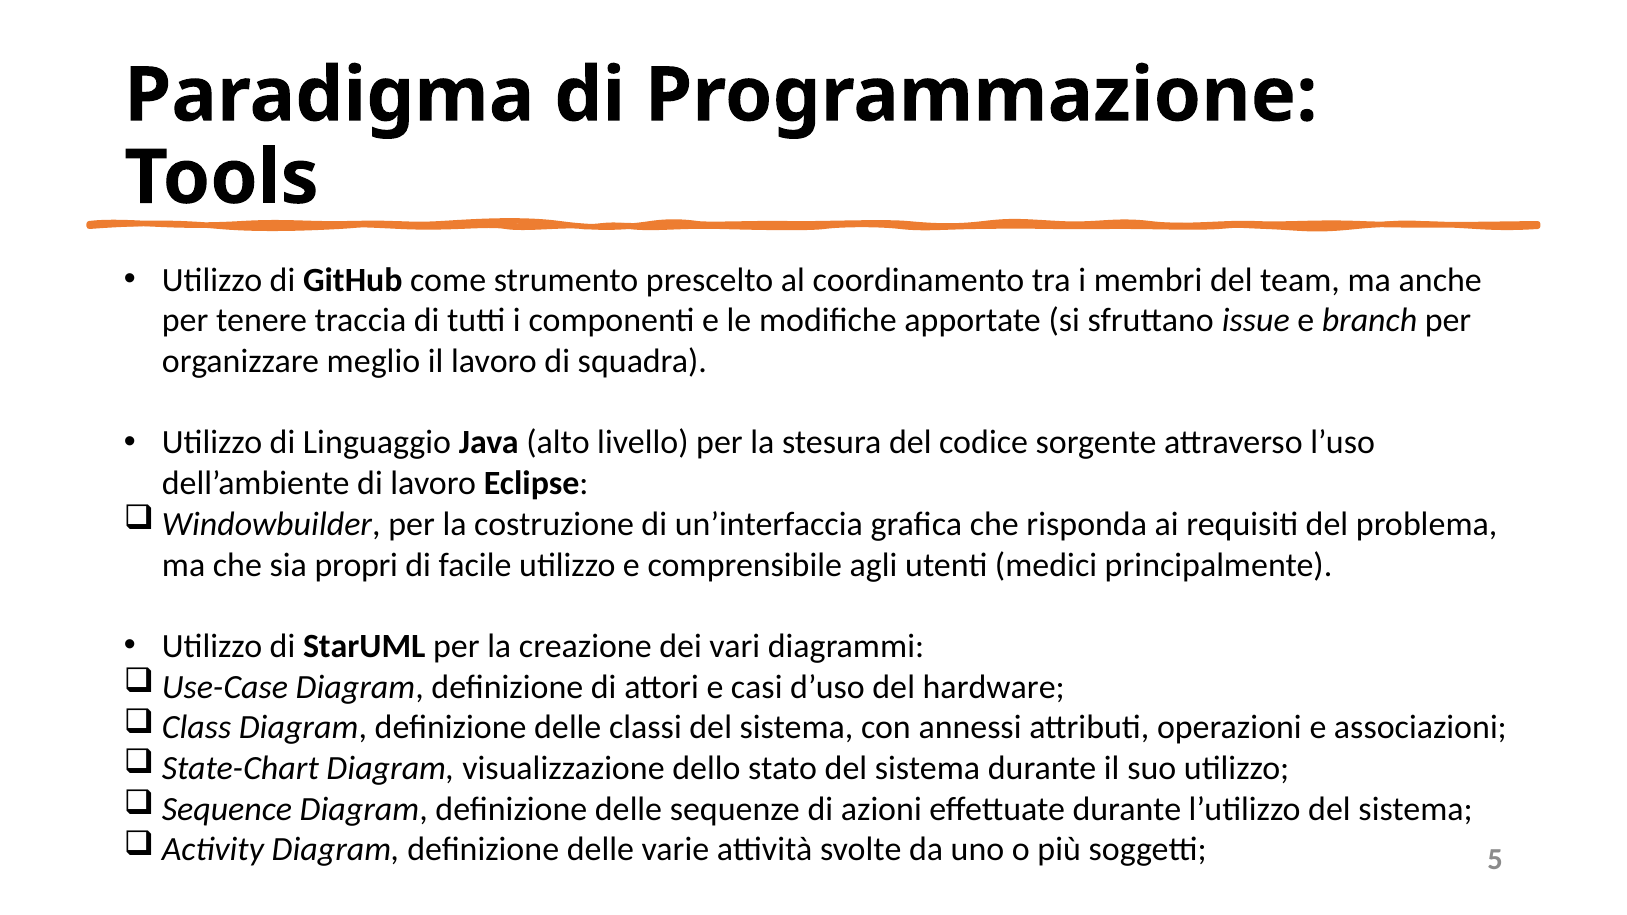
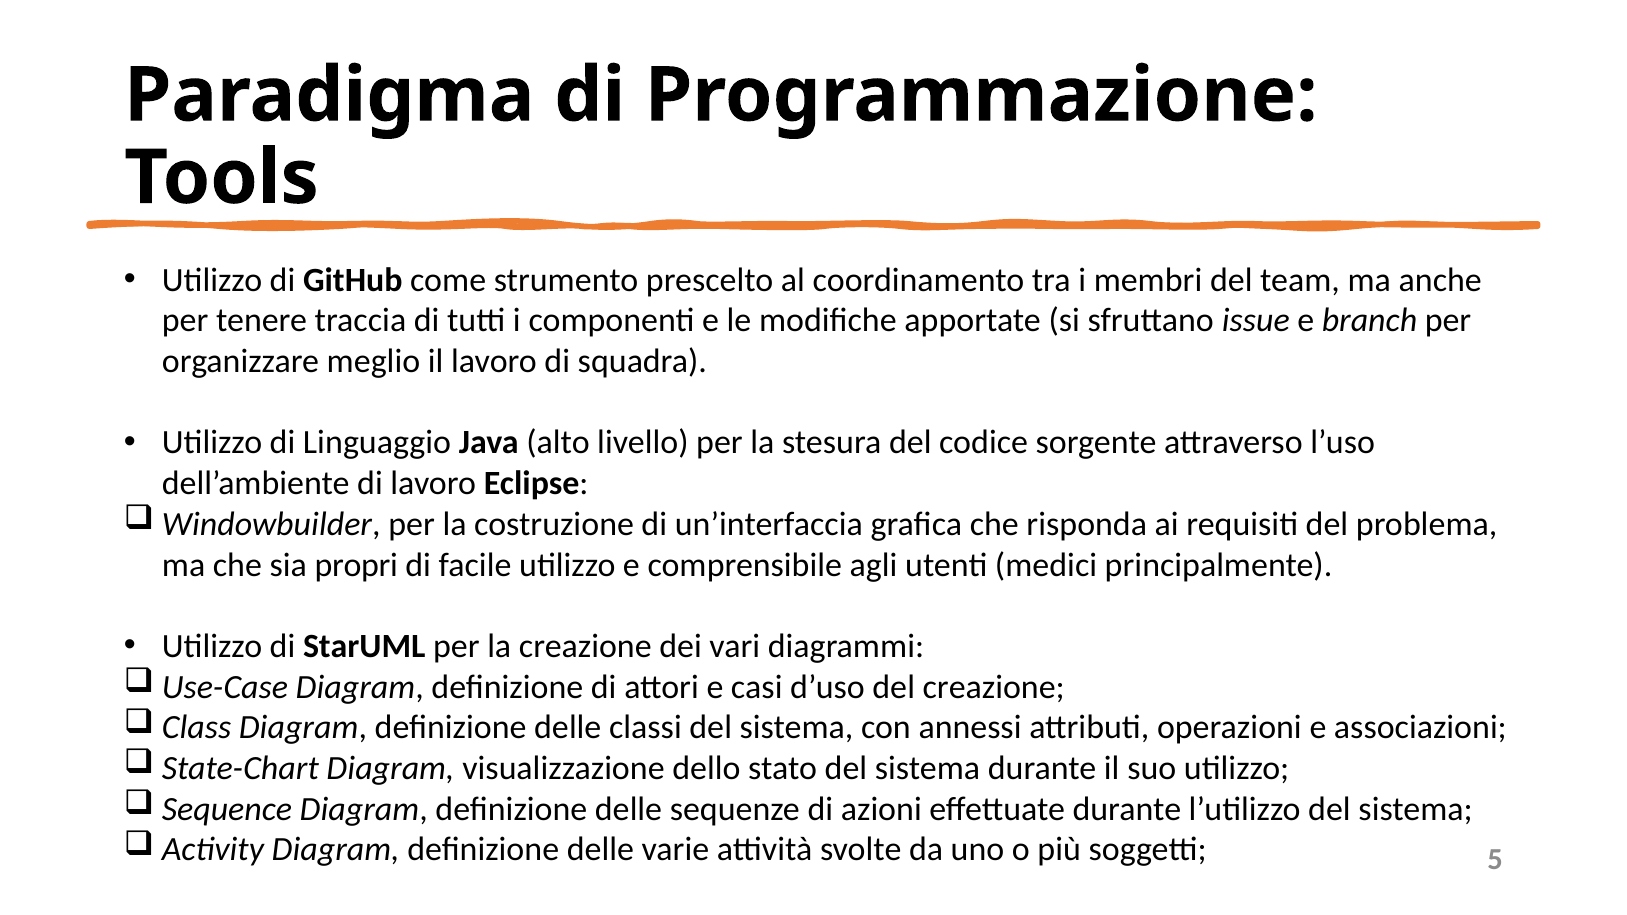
del hardware: hardware -> creazione
